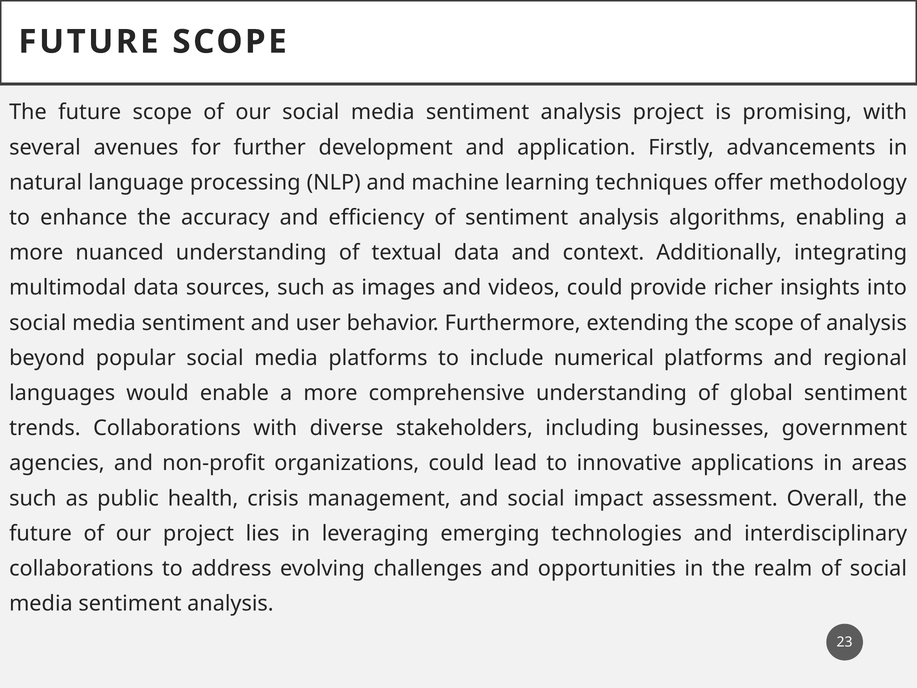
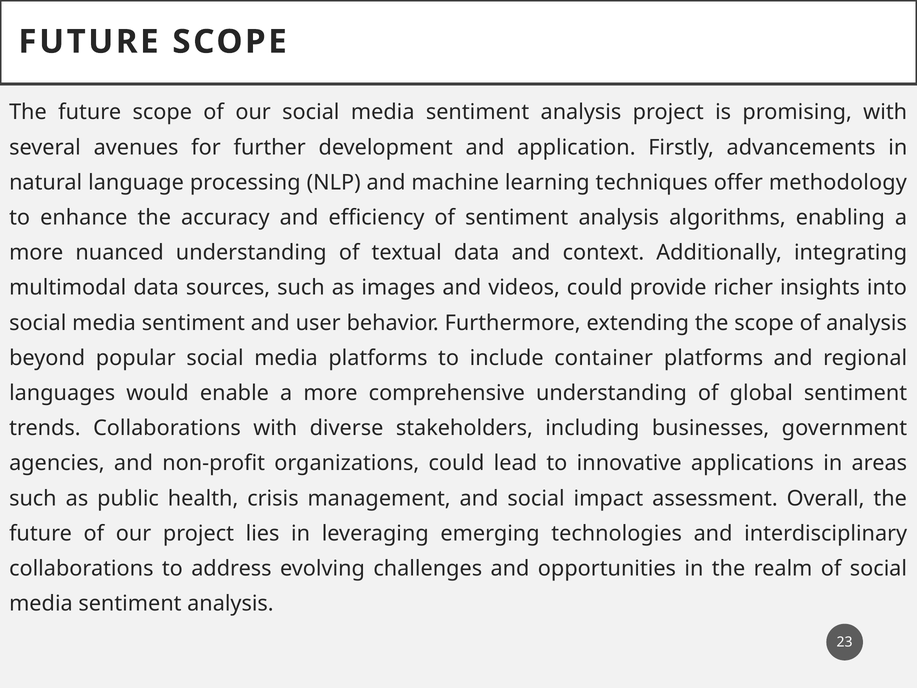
numerical: numerical -> container
